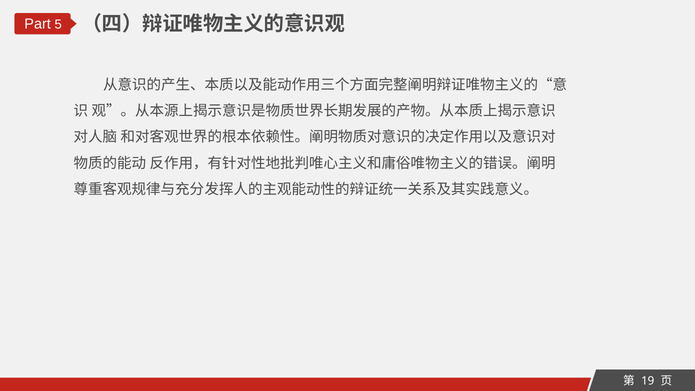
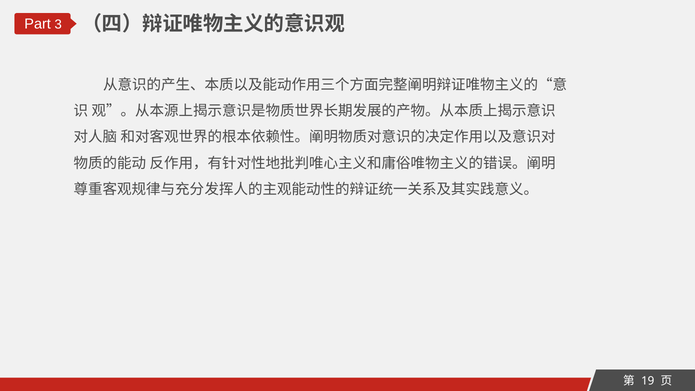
5: 5 -> 3
